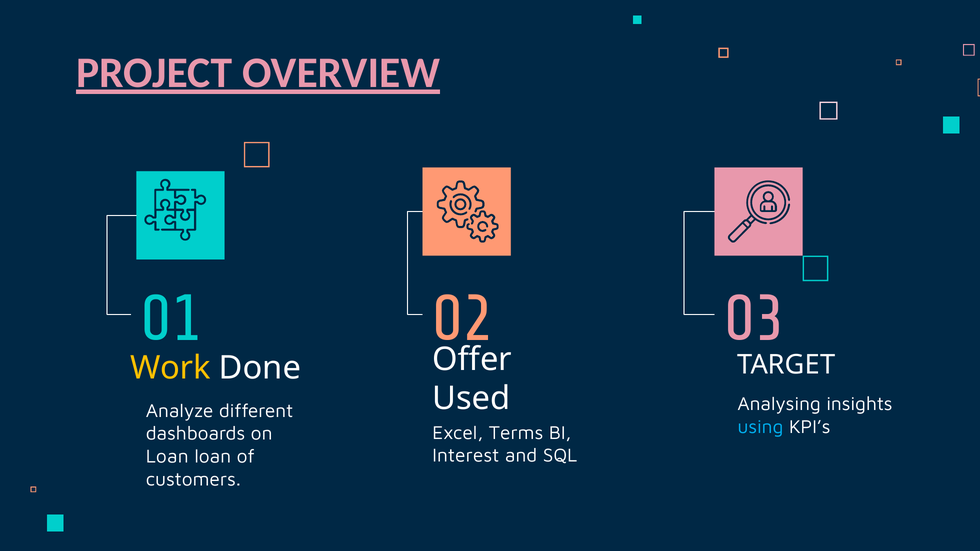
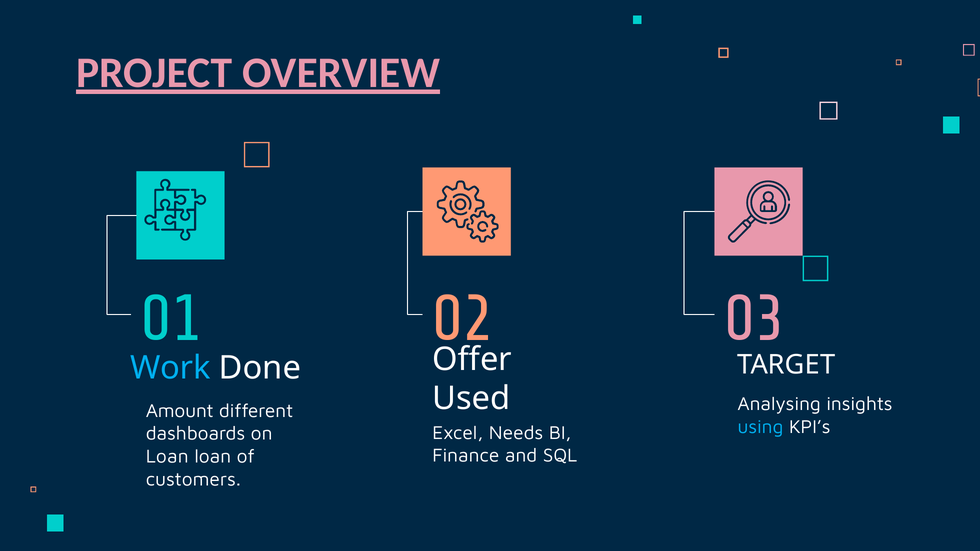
Work colour: yellow -> light blue
Analyze: Analyze -> Amount
Terms: Terms -> Needs
Interest: Interest -> Finance
